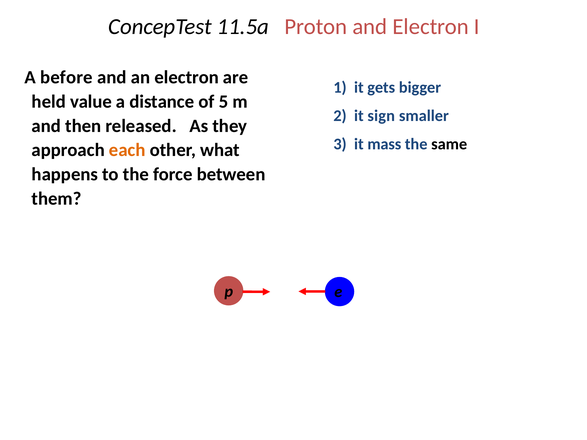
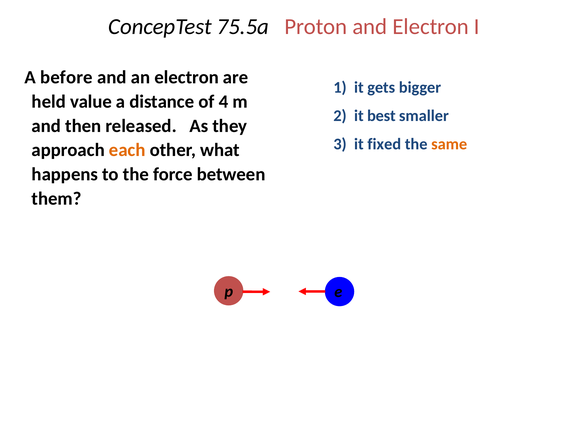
11.5a: 11.5a -> 75.5a
5: 5 -> 4
sign: sign -> best
mass: mass -> fixed
same colour: black -> orange
